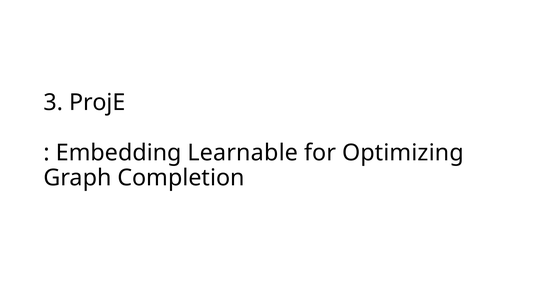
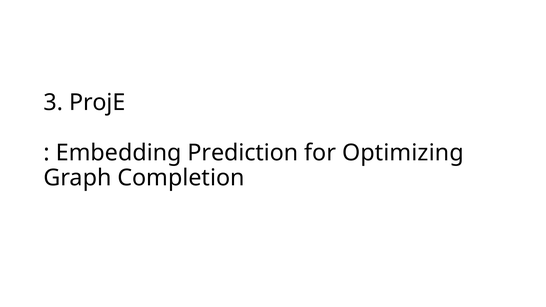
Learnable: Learnable -> Prediction
